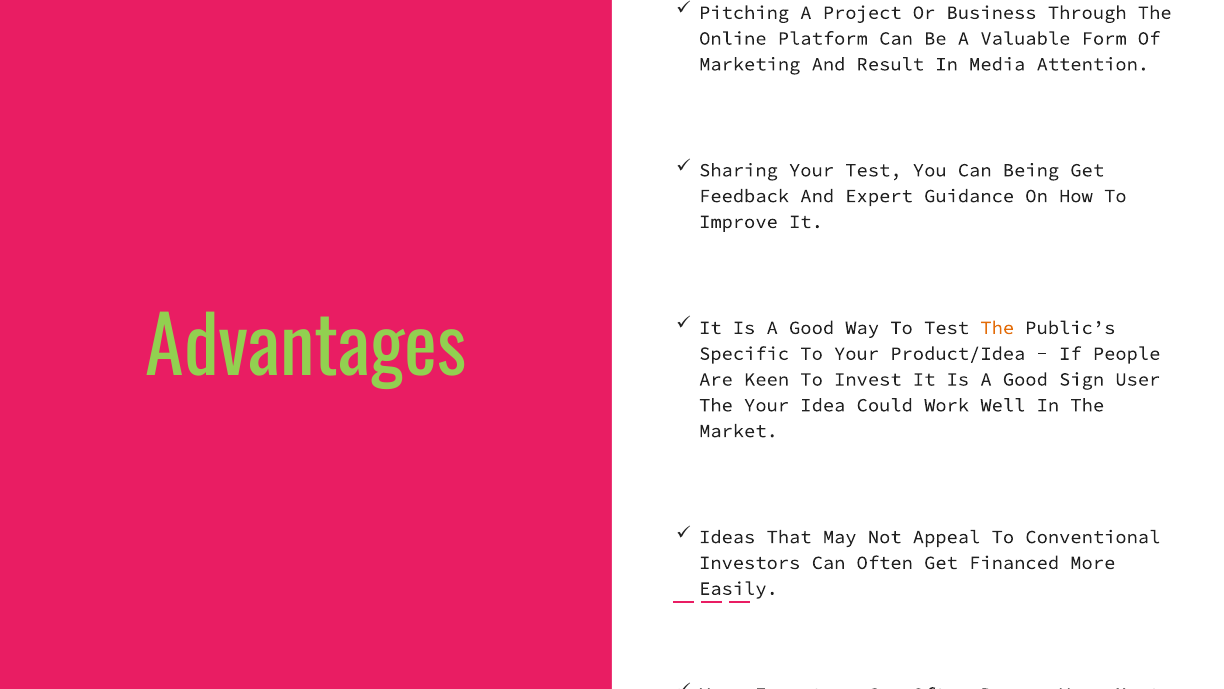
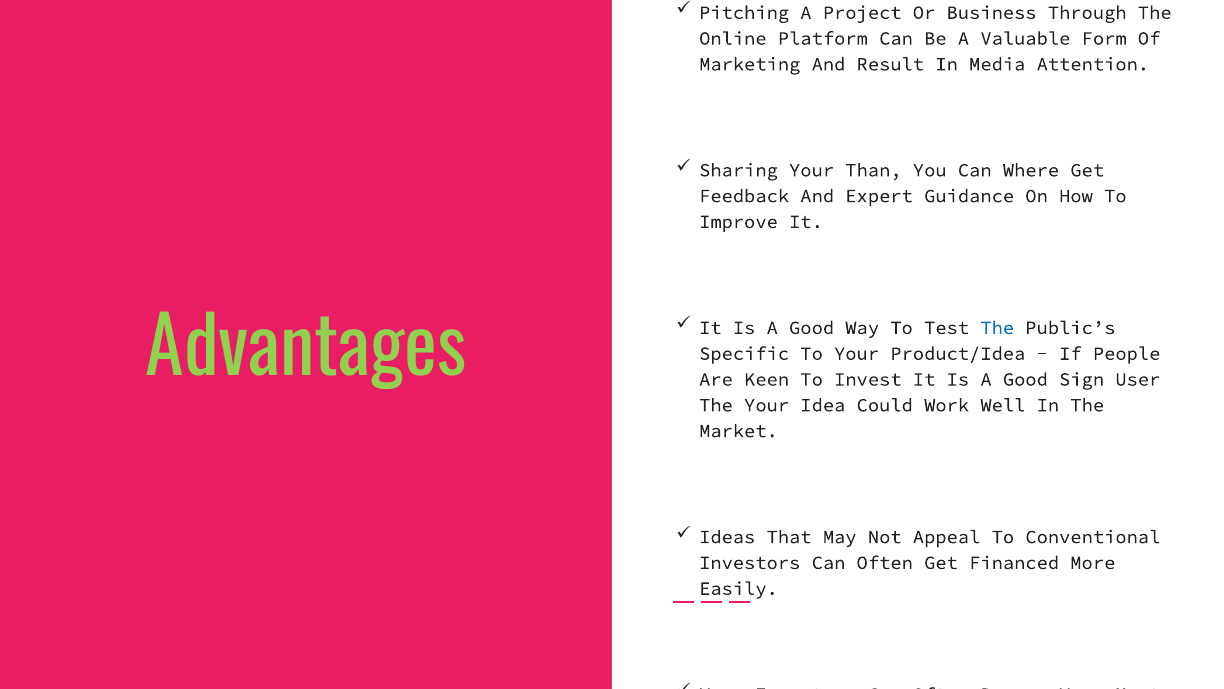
Your Test: Test -> Than
Being: Being -> Where
The at (997, 328) colour: orange -> blue
